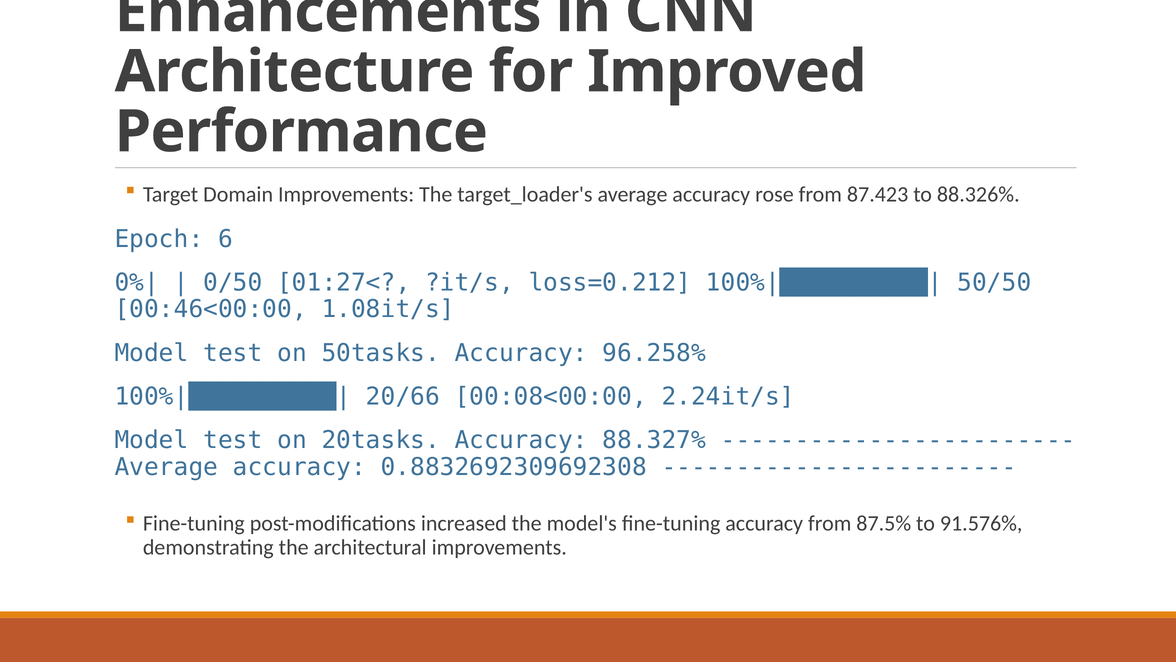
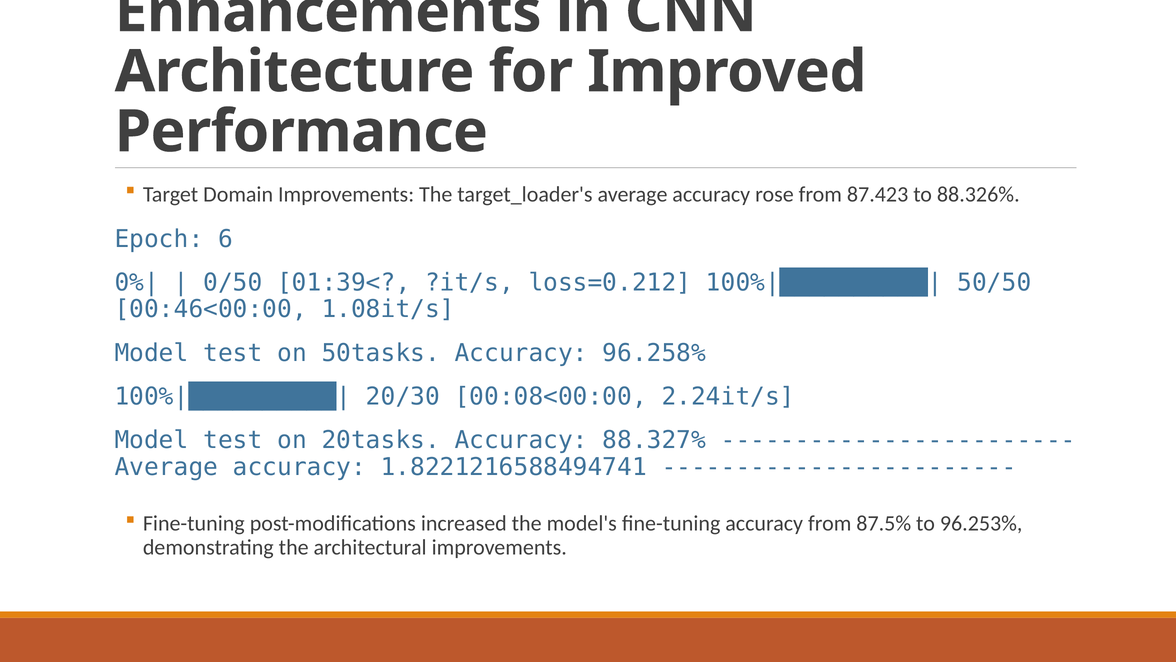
01:27<: 01:27< -> 01:39<
20/66: 20/66 -> 20/30
0.8832692309692308: 0.8832692309692308 -> 1.8221216588494741
91.576%: 91.576% -> 96.253%
